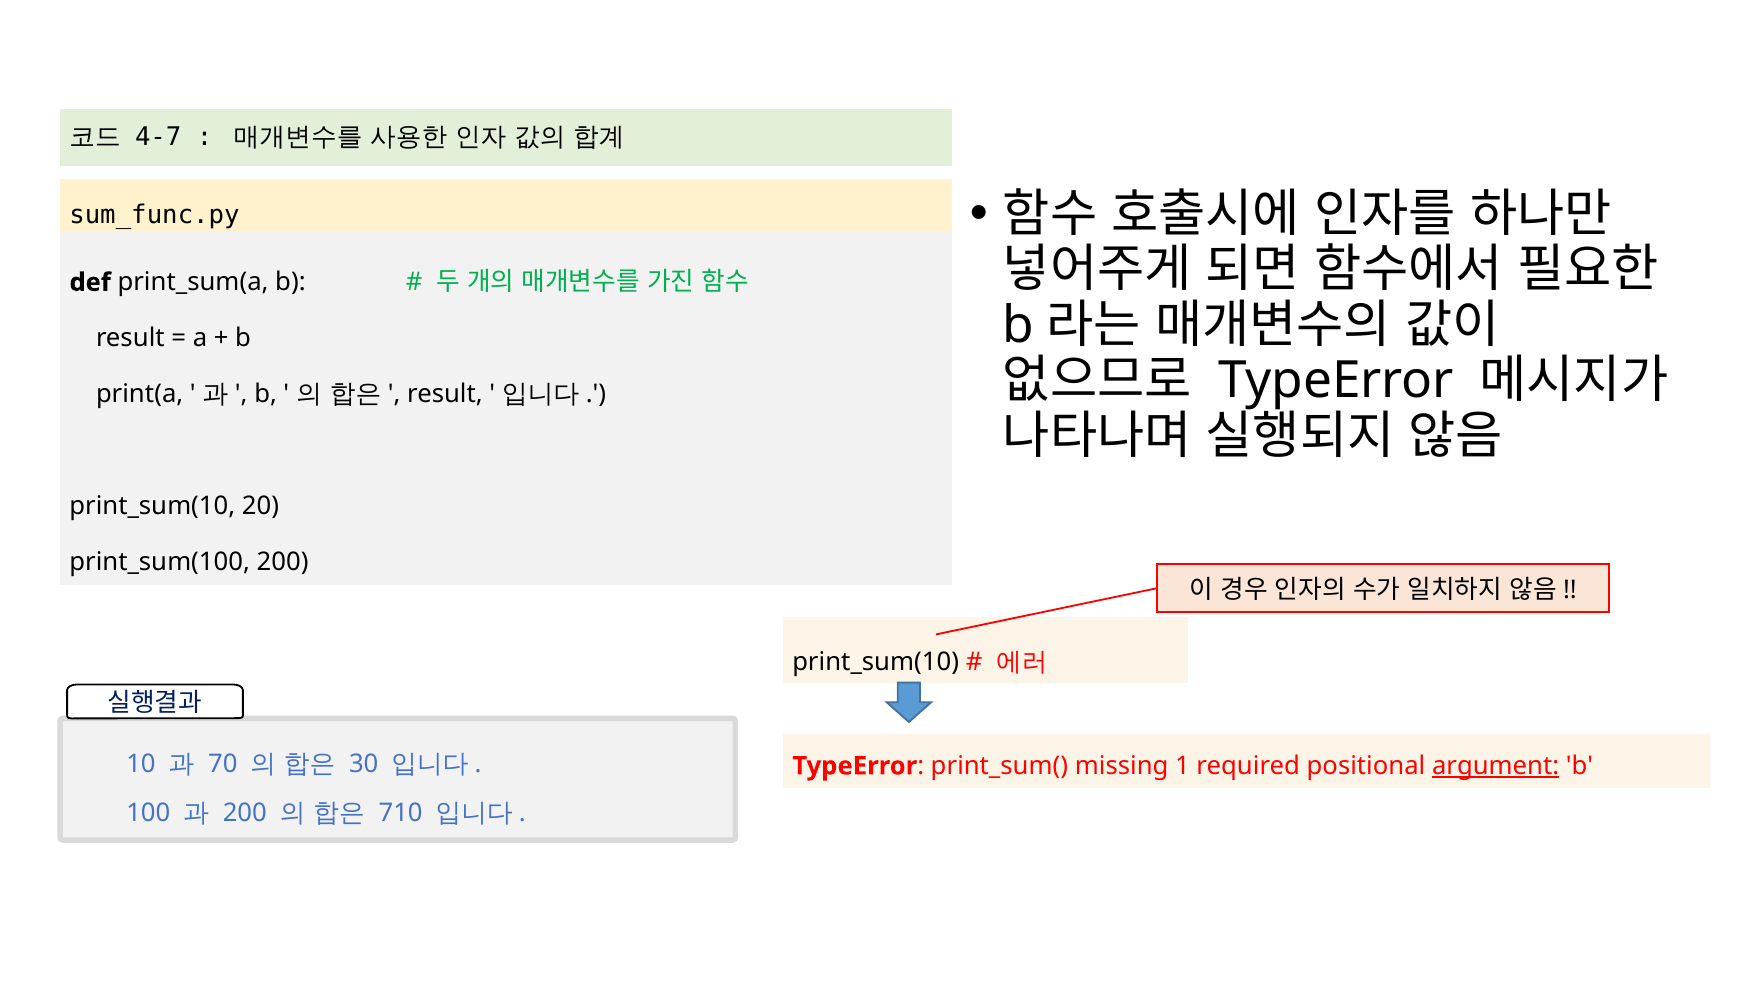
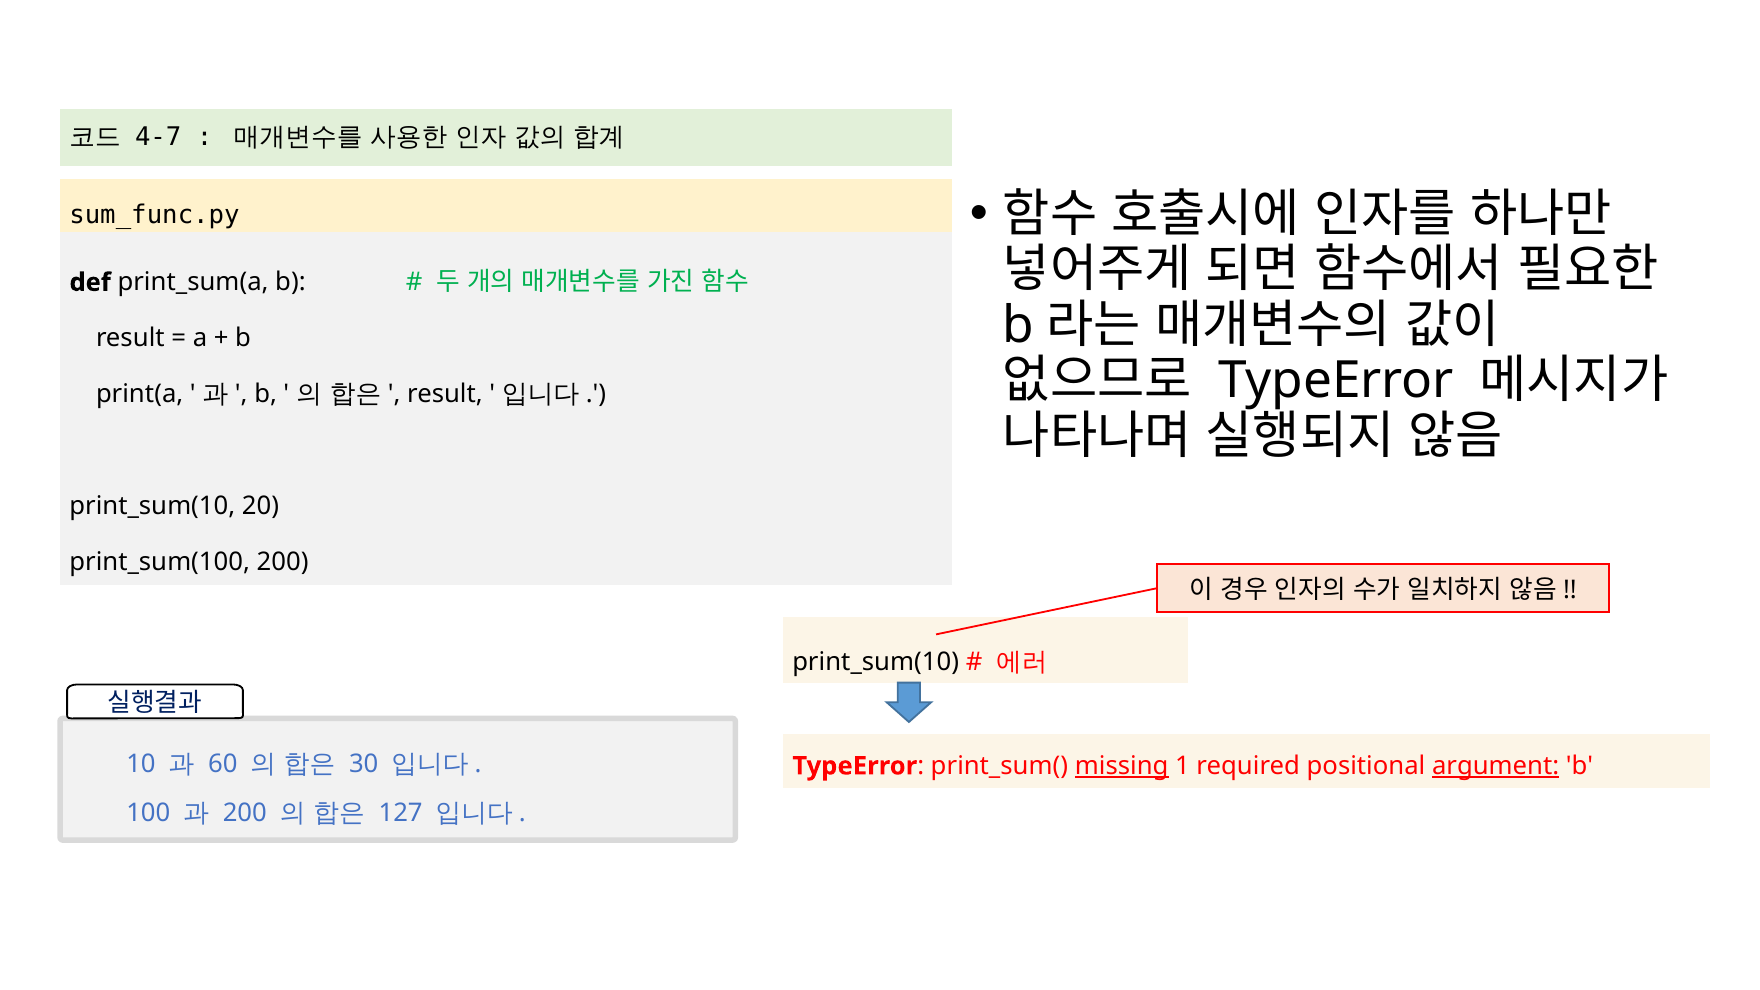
70: 70 -> 60
missing underline: none -> present
710: 710 -> 127
